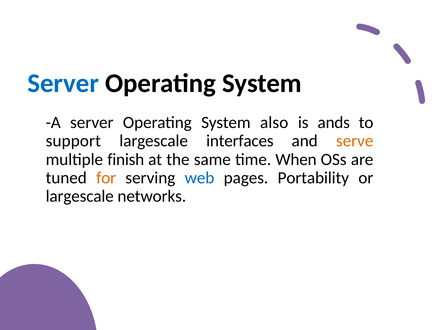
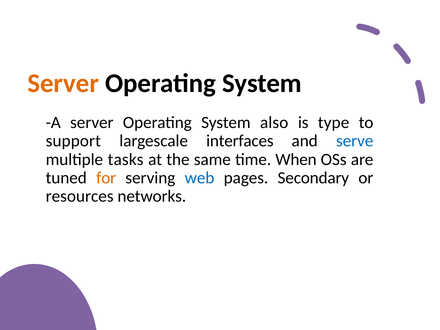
Server at (63, 83) colour: blue -> orange
ands: ands -> type
serve colour: orange -> blue
finish: finish -> tasks
Portability: Portability -> Secondary
largescale at (80, 196): largescale -> resources
